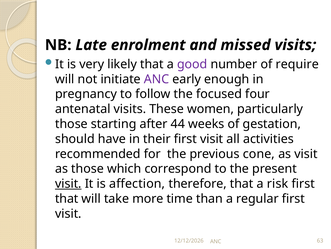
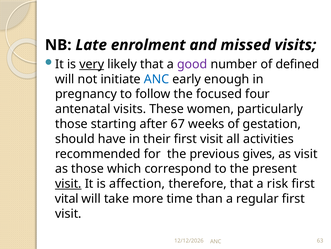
very underline: none -> present
require: require -> defined
ANC at (157, 79) colour: purple -> blue
44: 44 -> 67
cone: cone -> gives
that at (67, 198): that -> vital
